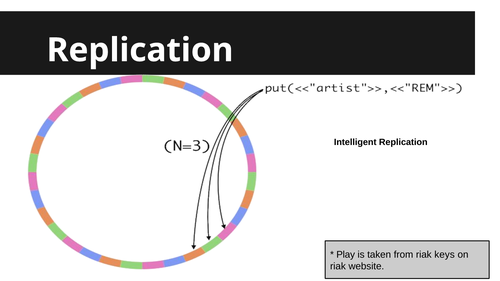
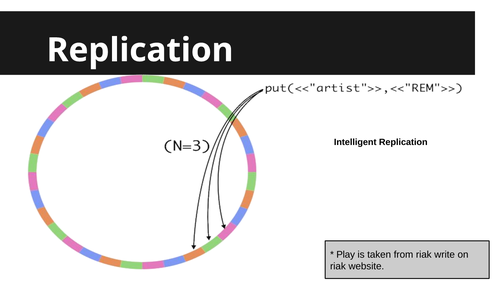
keys: keys -> write
